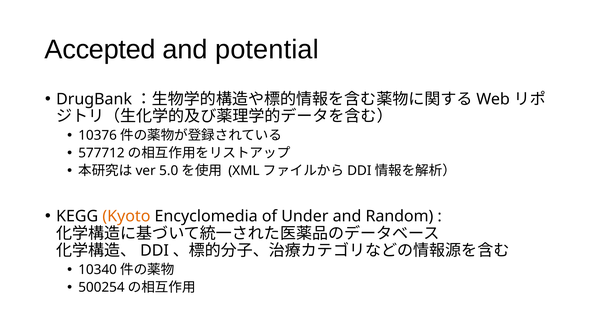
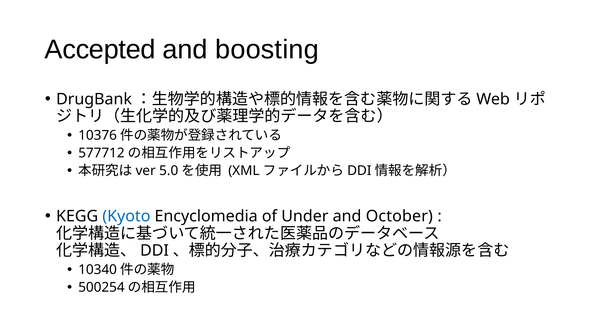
potential: potential -> boosting
Kyoto colour: orange -> blue
Random: Random -> October
